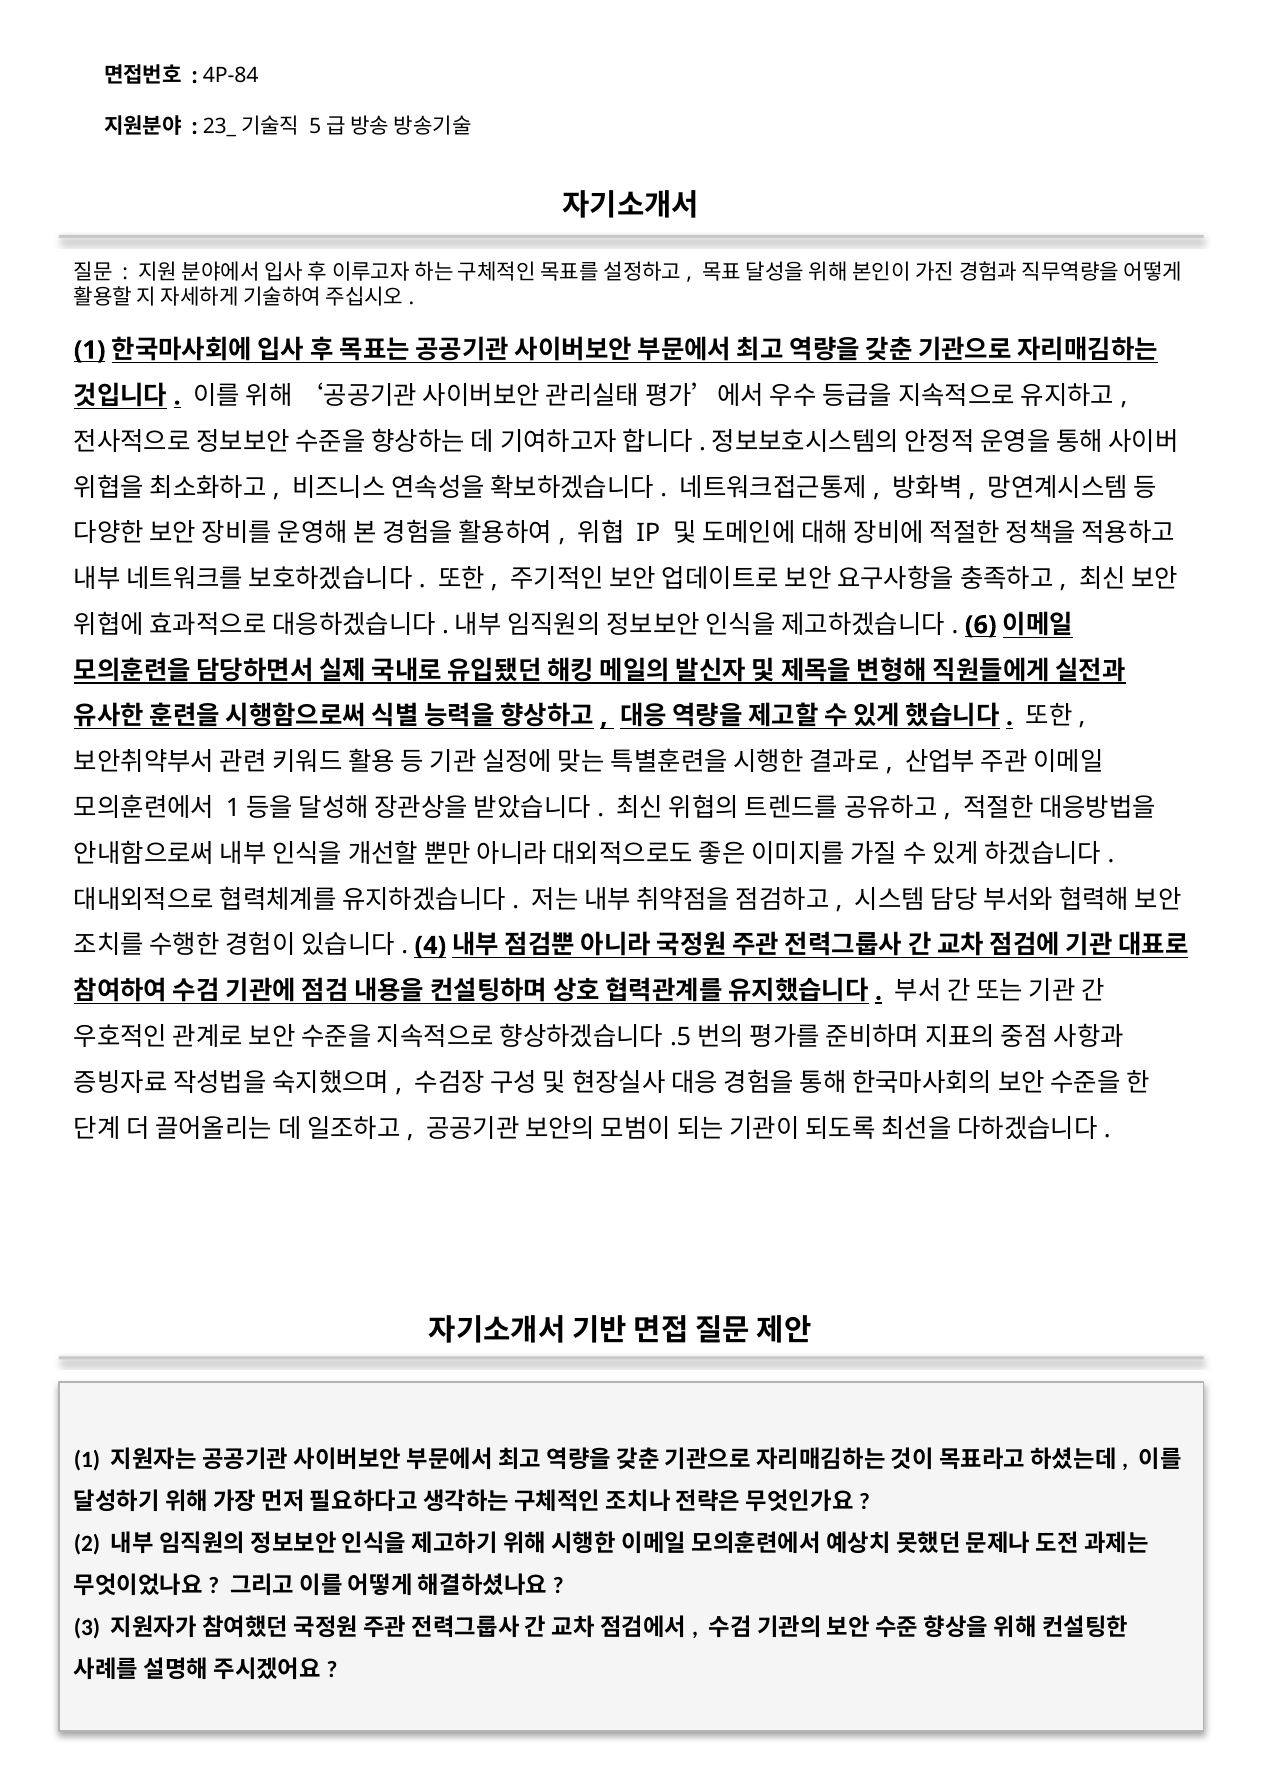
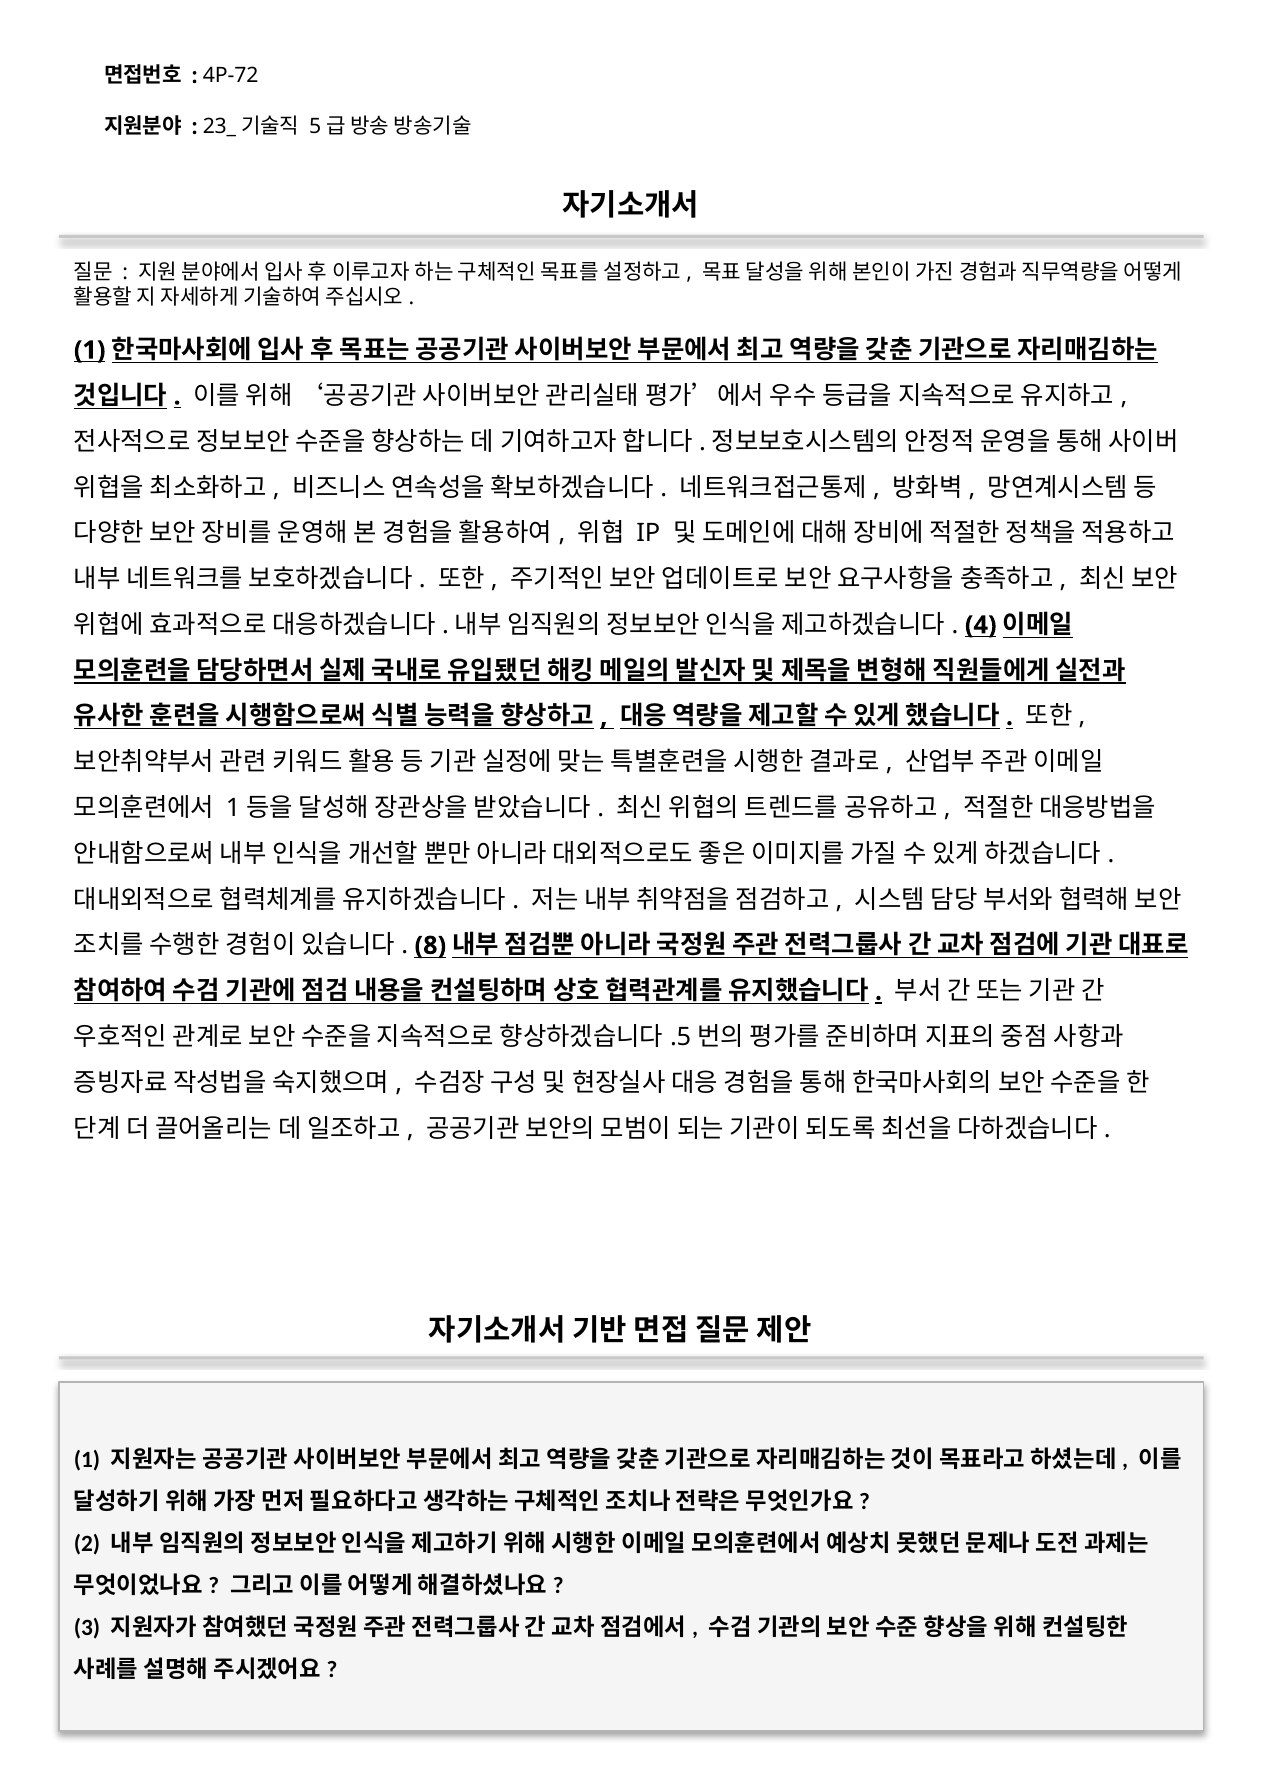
4P-84: 4P-84 -> 4P-72
6: 6 -> 4
4: 4 -> 8
